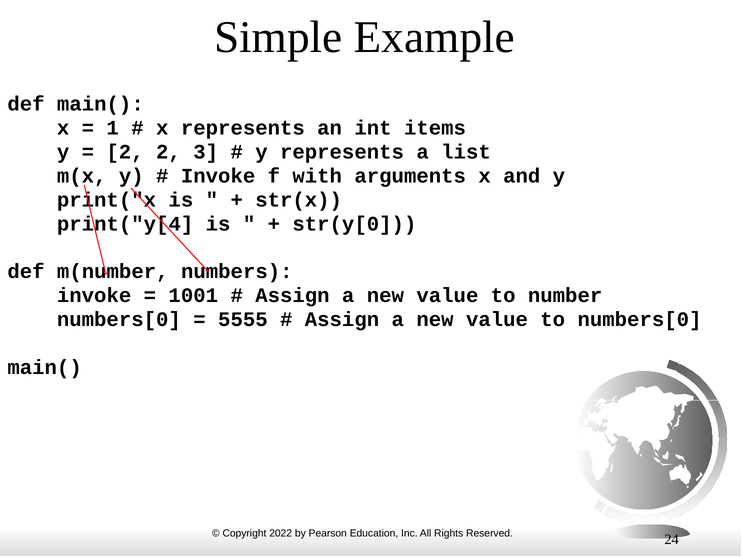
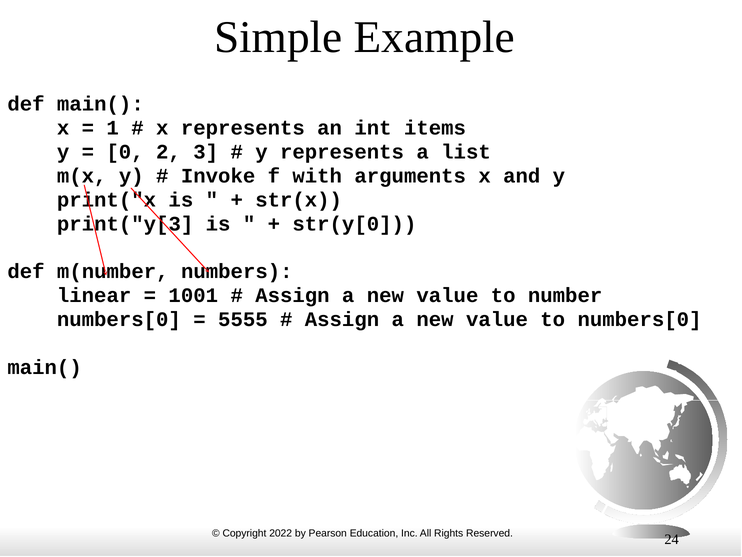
2 at (125, 152): 2 -> 0
print("y[4: print("y[4 -> print("y[3
invoke at (94, 295): invoke -> linear
